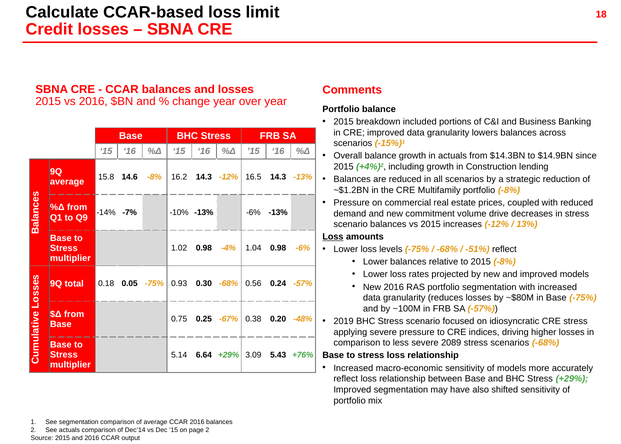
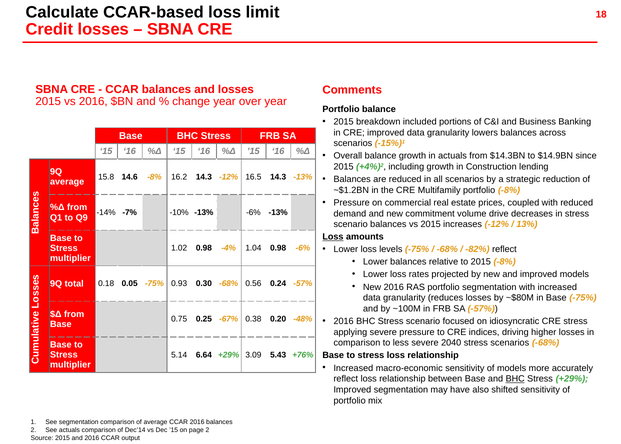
-51%: -51% -> -82%
2019 at (344, 321): 2019 -> 2016
2089: 2089 -> 2040
BHC at (515, 378) underline: none -> present
